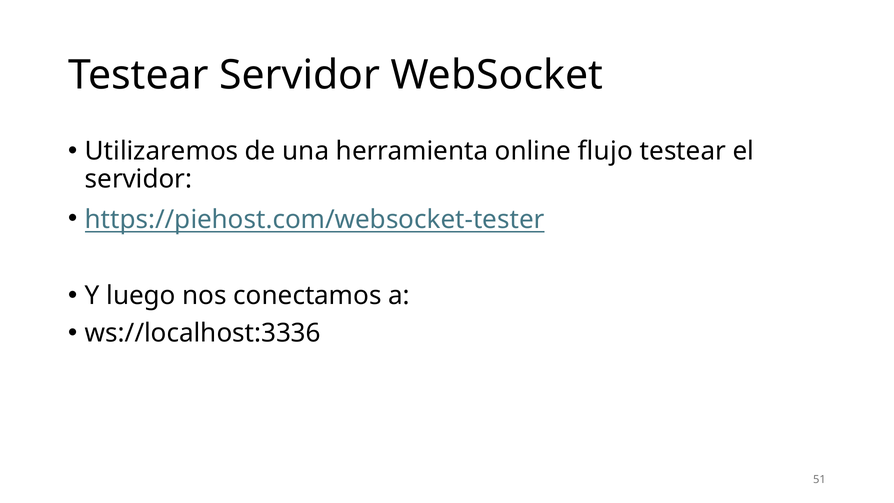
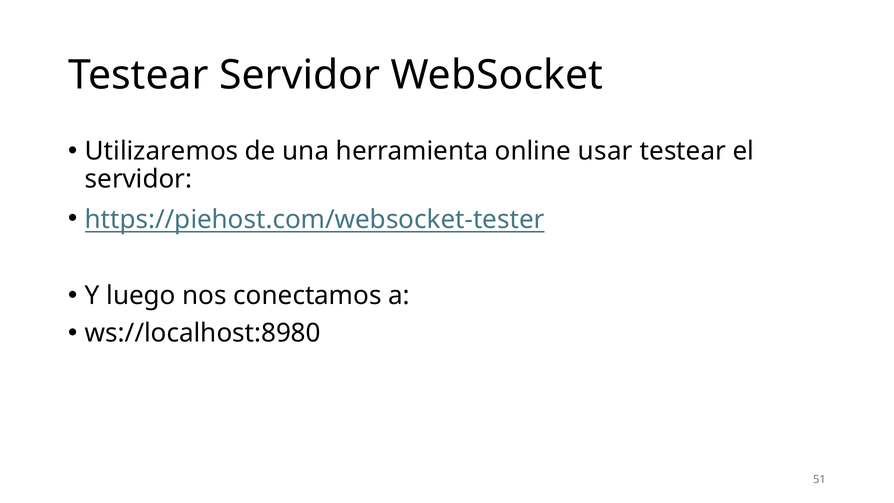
flujo: flujo -> usar
ws://localhost:3336: ws://localhost:3336 -> ws://localhost:8980
